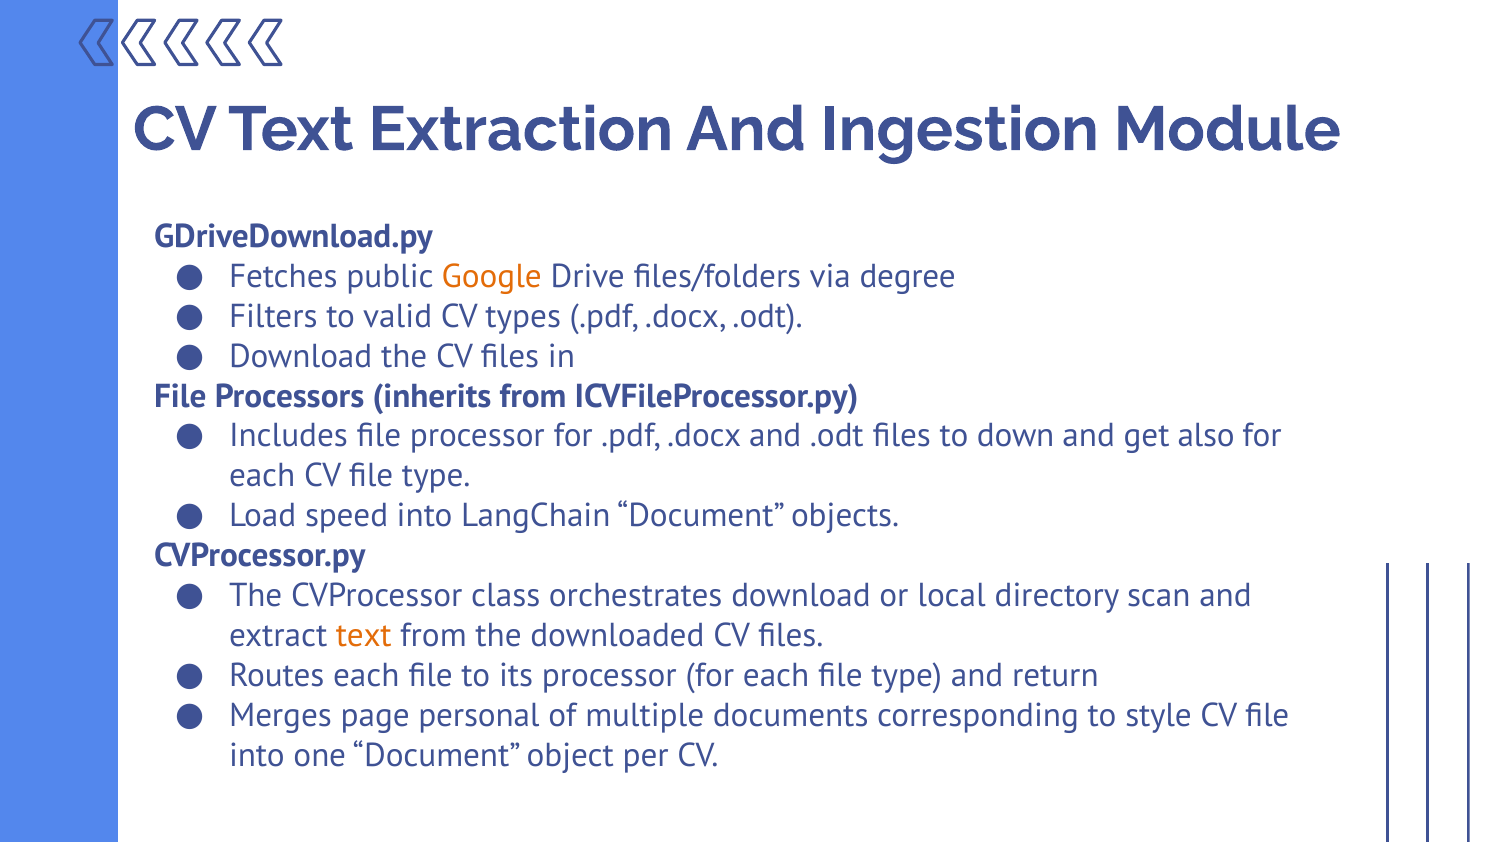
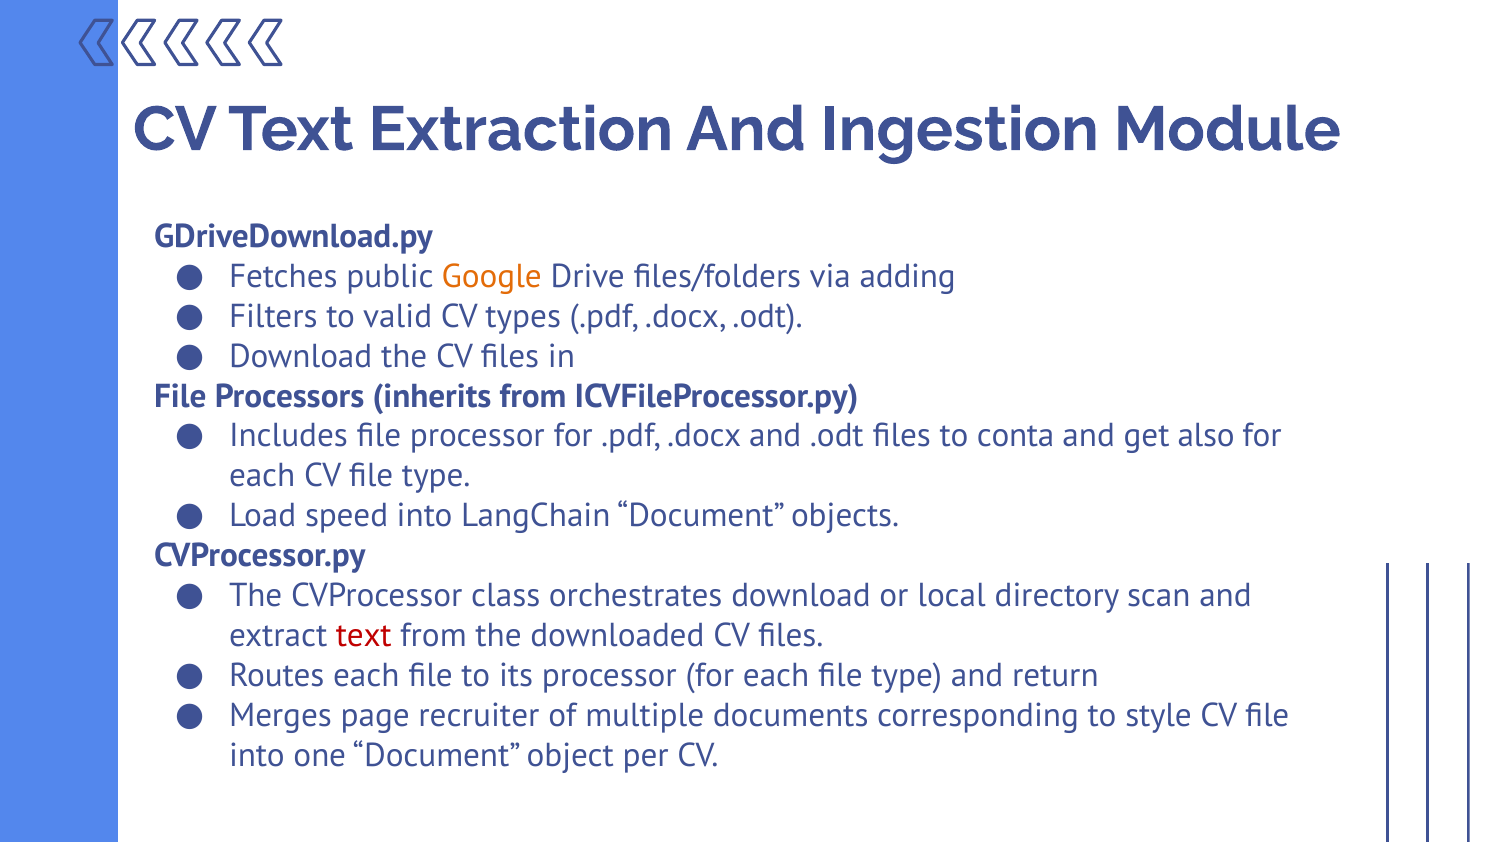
degree: degree -> adding
down: down -> conta
text at (364, 636) colour: orange -> red
personal: personal -> recruiter
